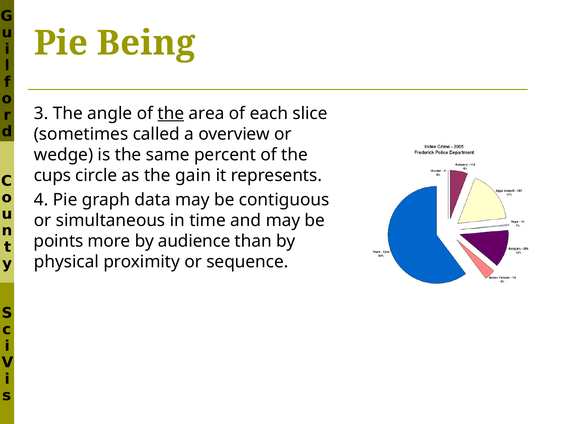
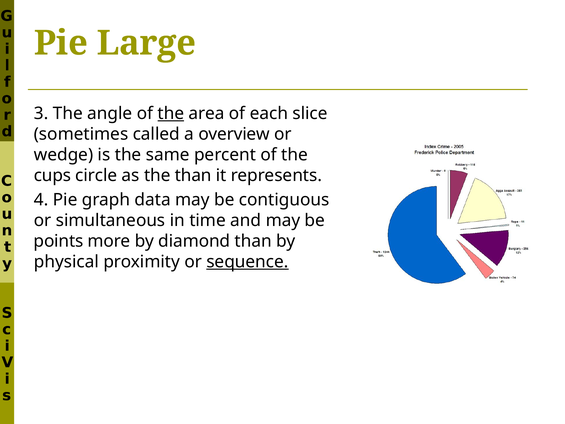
Being: Being -> Large
the gain: gain -> than
audience: audience -> diamond
sequence underline: none -> present
